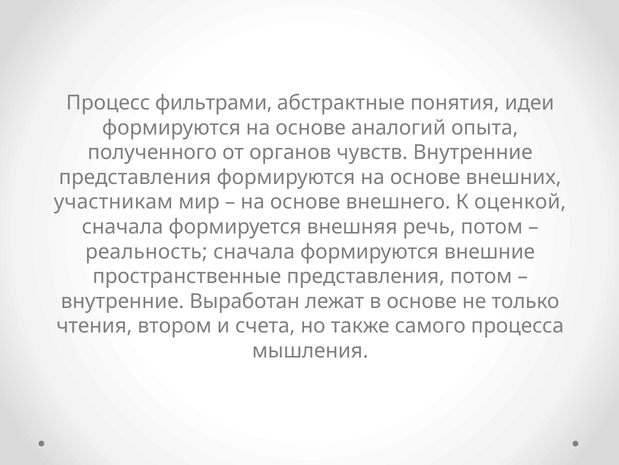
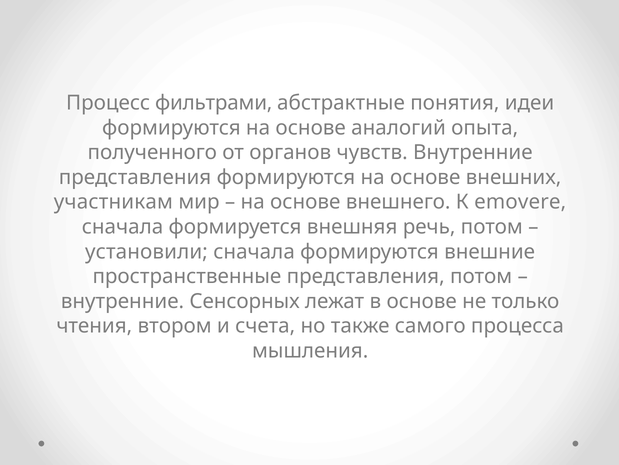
оценкой: оценкой -> emovere
реальность: реальность -> установили
Выработан: Выработан -> Сенсорных
